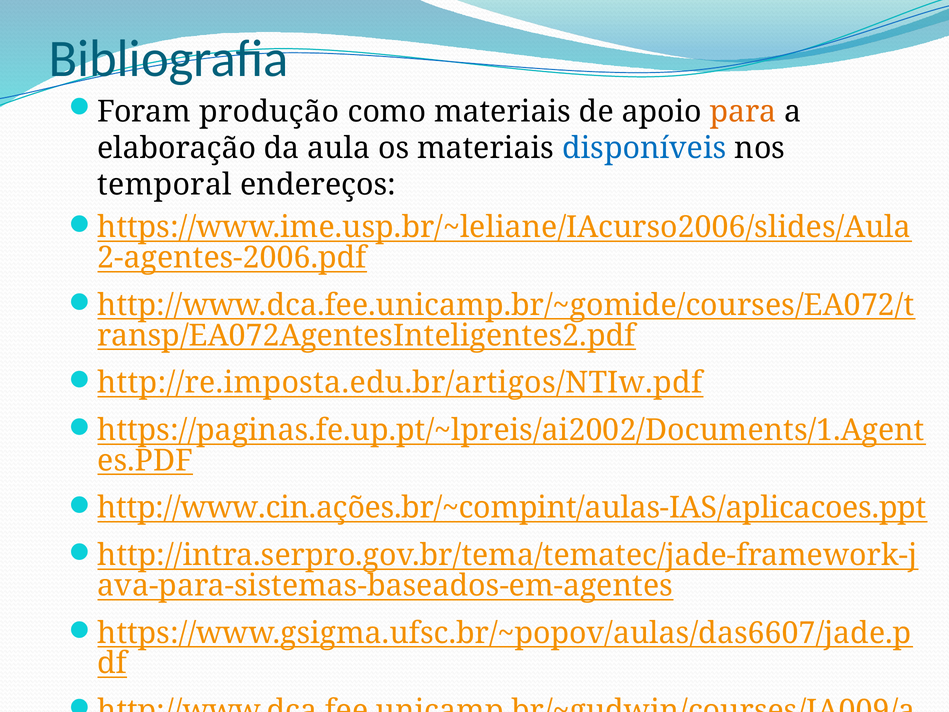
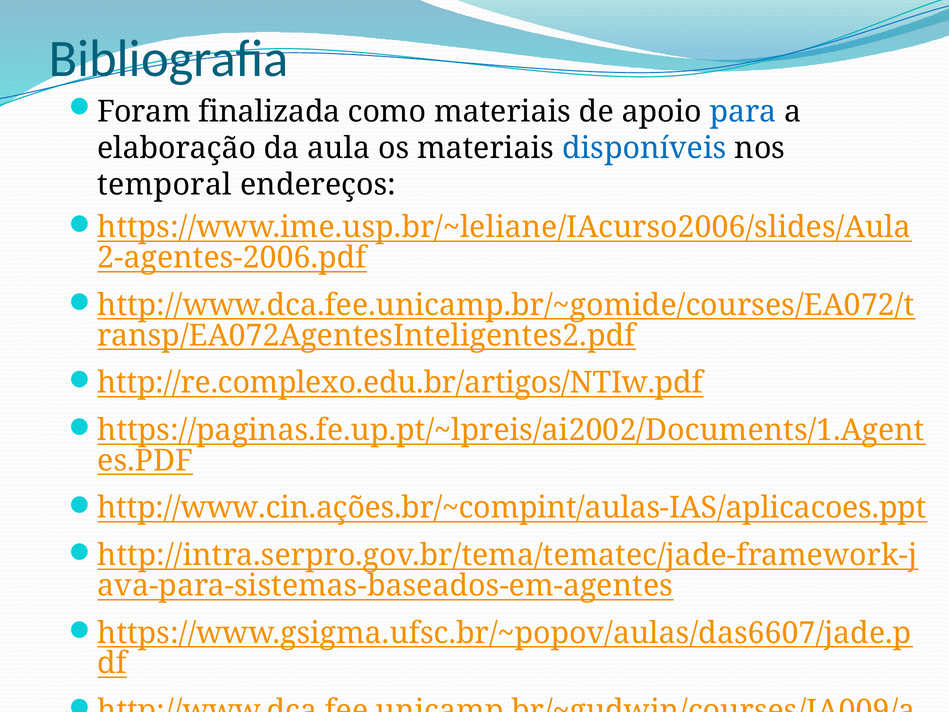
produção: produção -> finalizada
para colour: orange -> blue
http://re.imposta.edu.br/artigos/NTIw.pdf: http://re.imposta.edu.br/artigos/NTIw.pdf -> http://re.complexo.edu.br/artigos/NTIw.pdf
